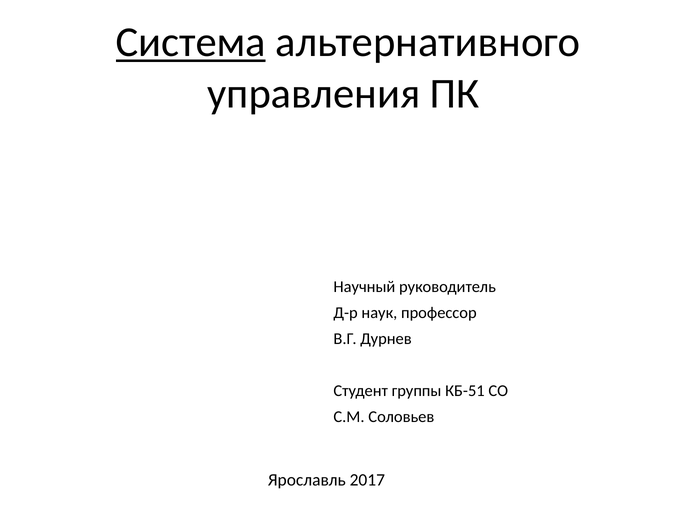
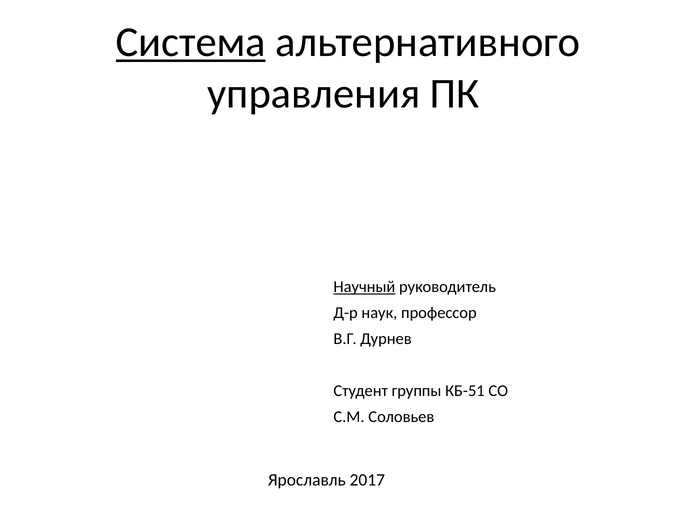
Научный underline: none -> present
